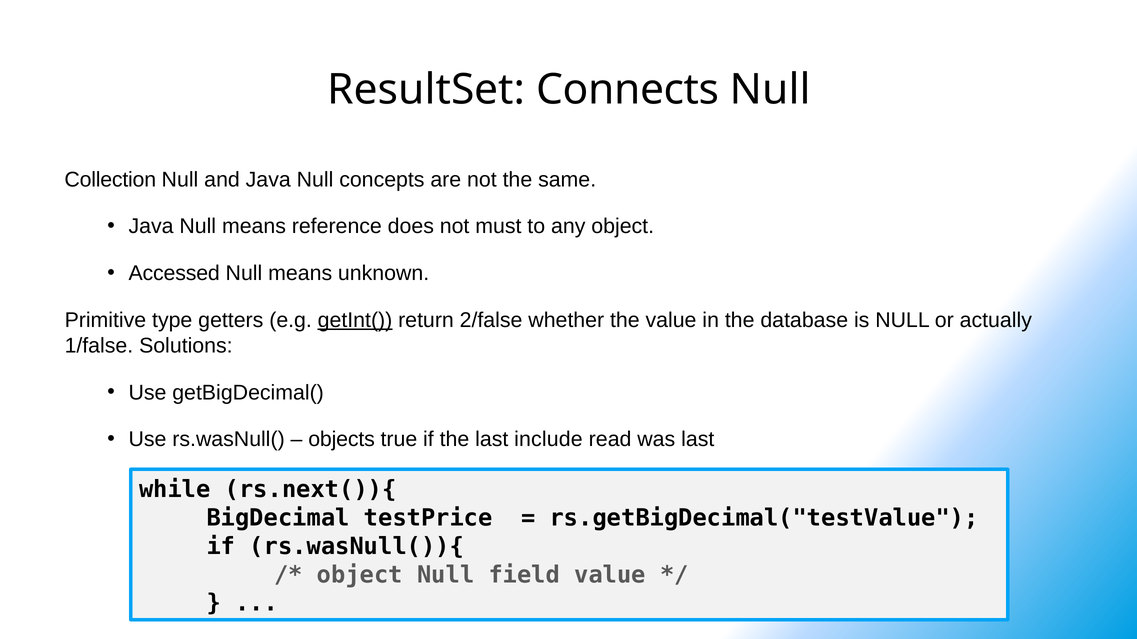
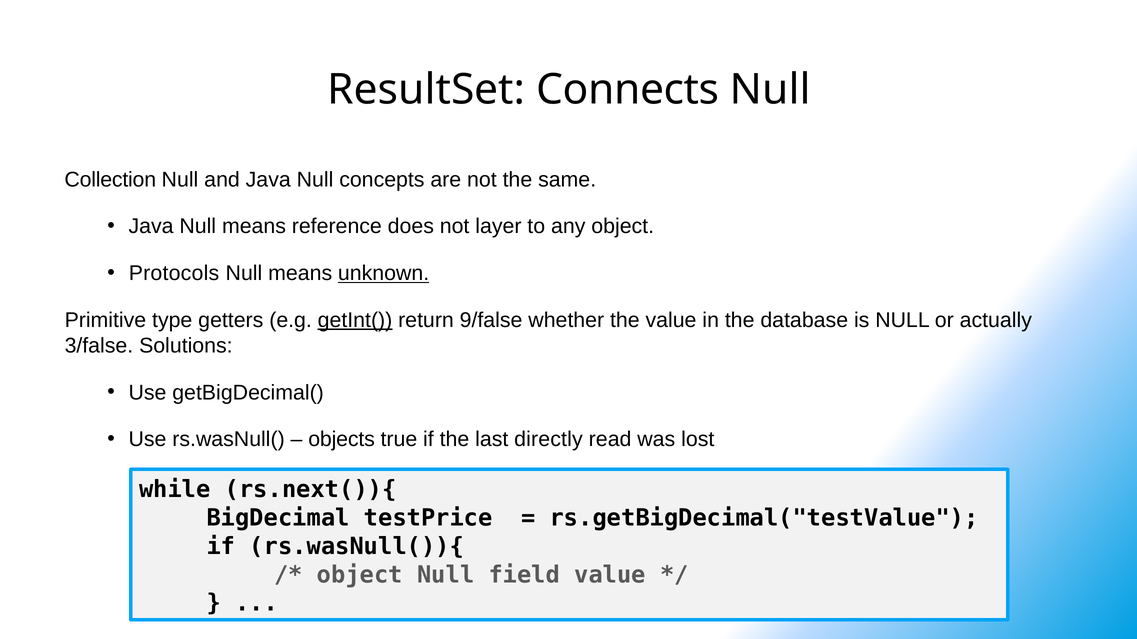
must: must -> layer
Accessed: Accessed -> Protocols
unknown underline: none -> present
2/false: 2/false -> 9/false
1/false: 1/false -> 3/false
include: include -> directly
was last: last -> lost
